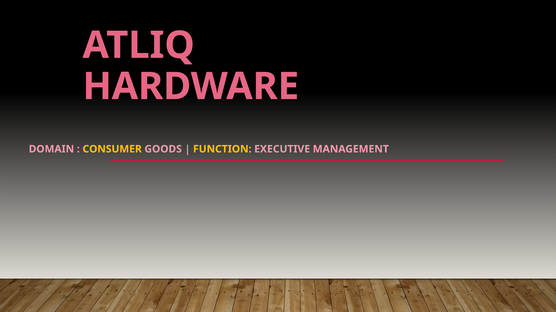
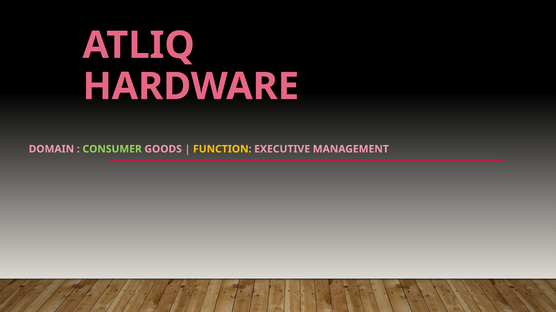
CONSUMER colour: yellow -> light green
